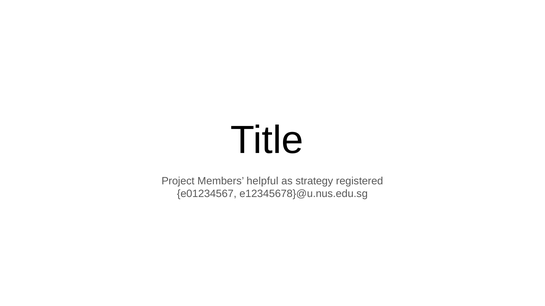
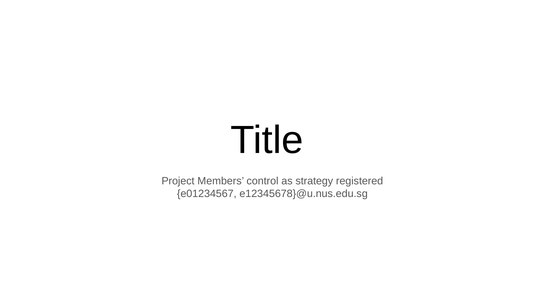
helpful: helpful -> control
